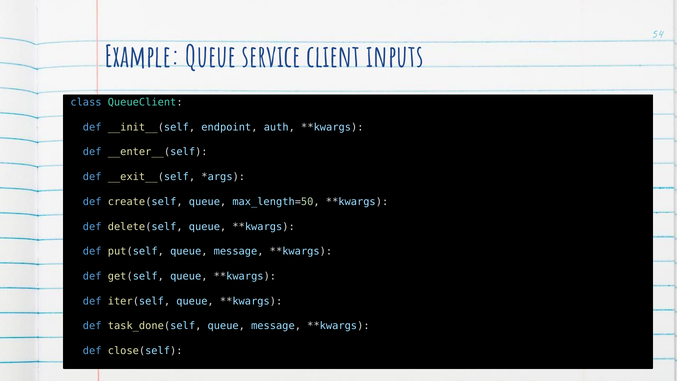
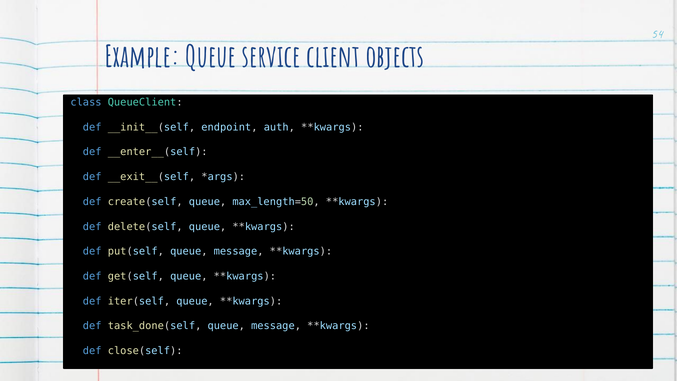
inputs: inputs -> objects
